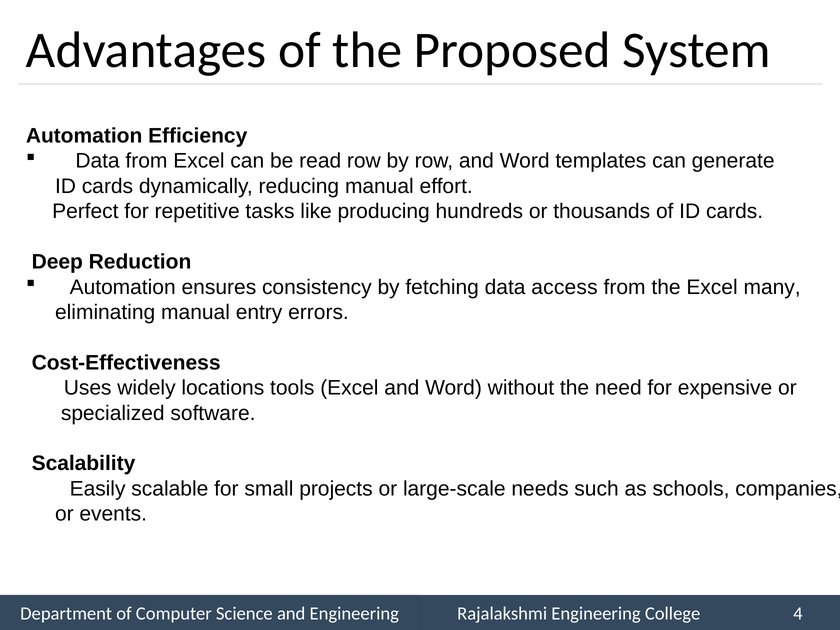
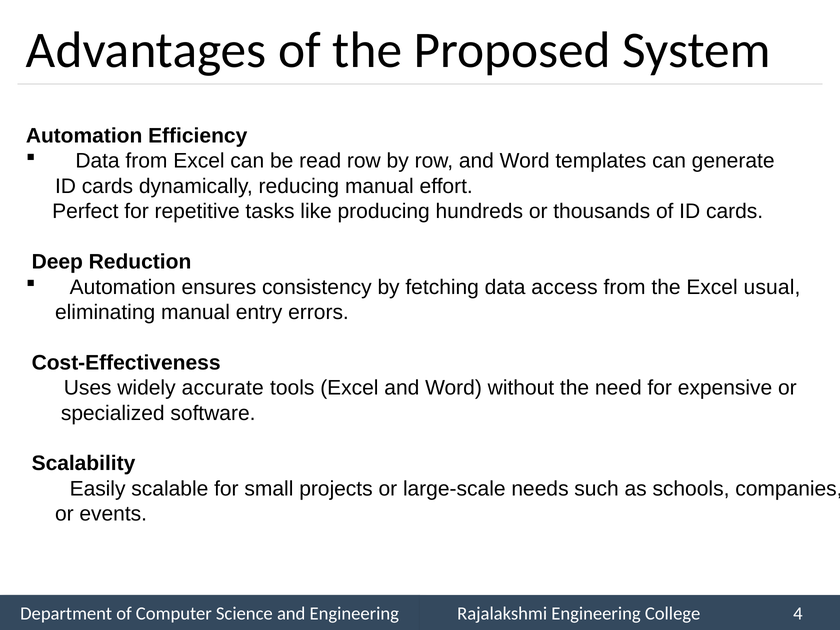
many: many -> usual
locations: locations -> accurate
